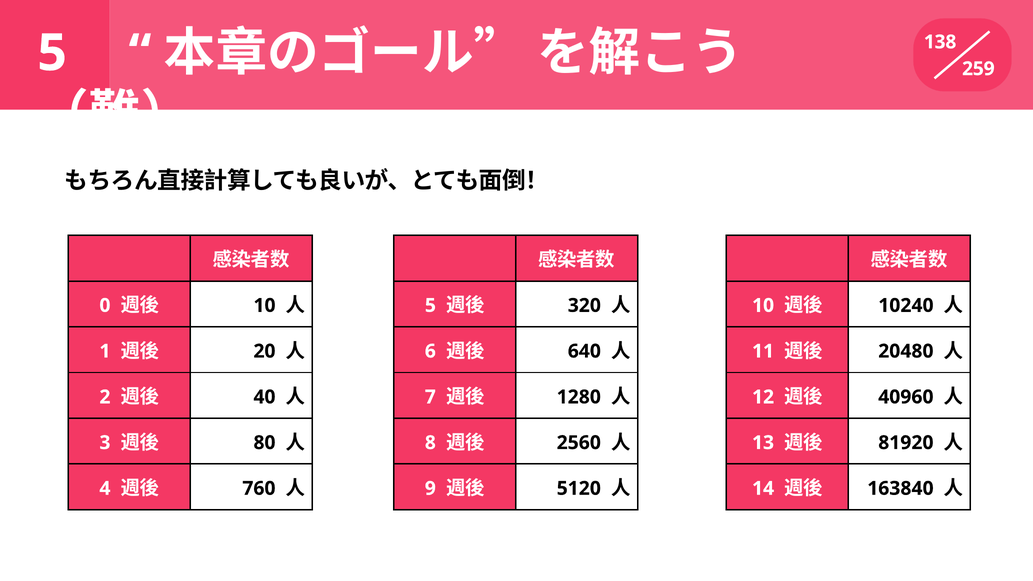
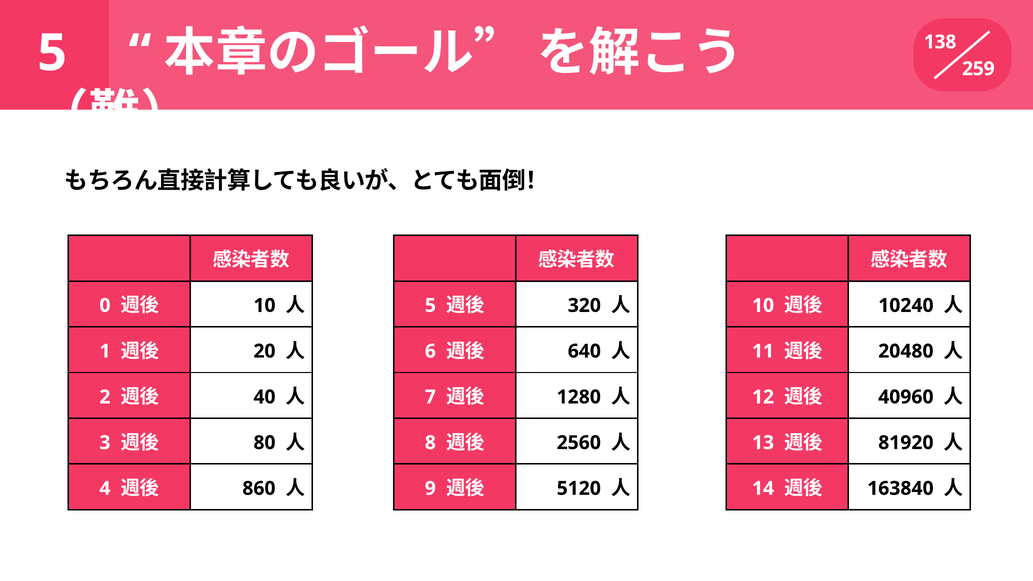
760: 760 -> 860
